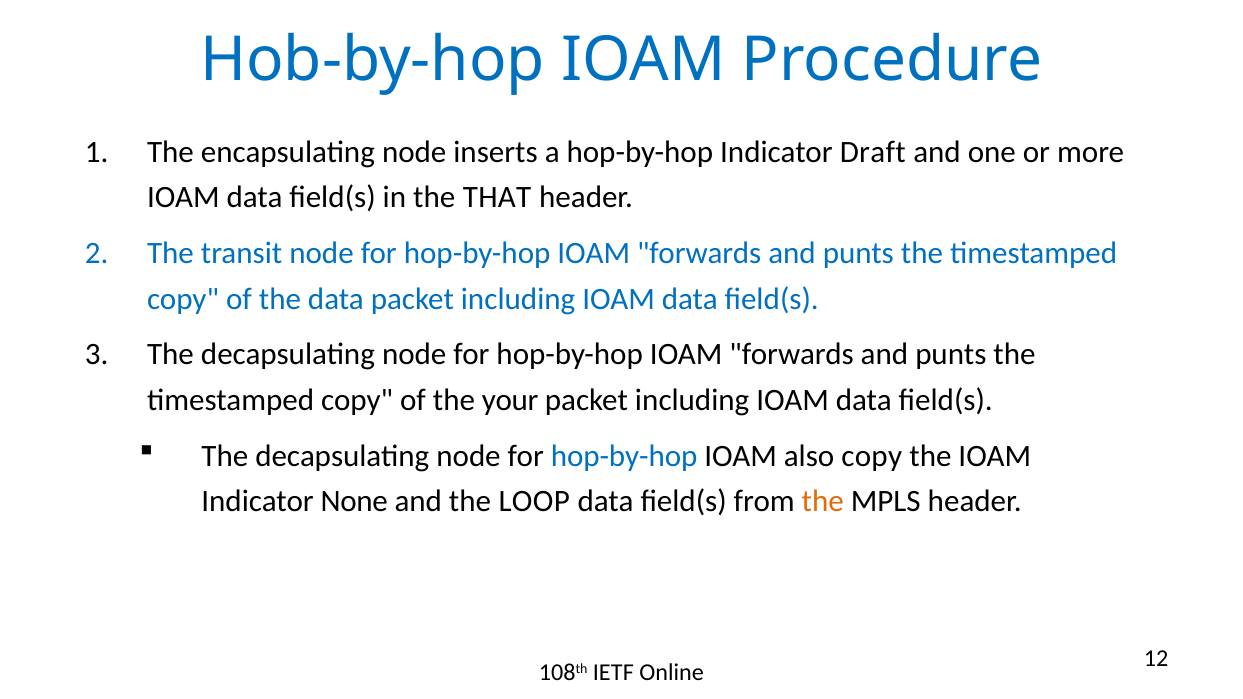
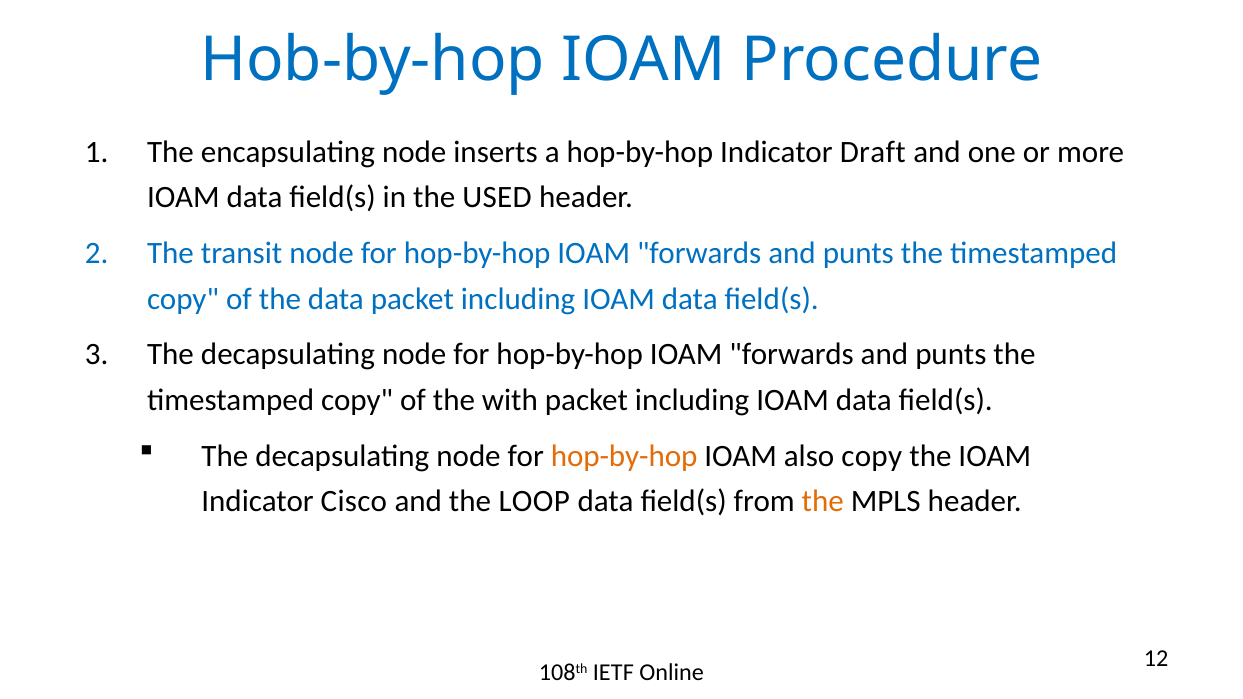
THAT: THAT -> USED
your: your -> with
hop-by-hop at (624, 456) colour: blue -> orange
None: None -> Cisco
